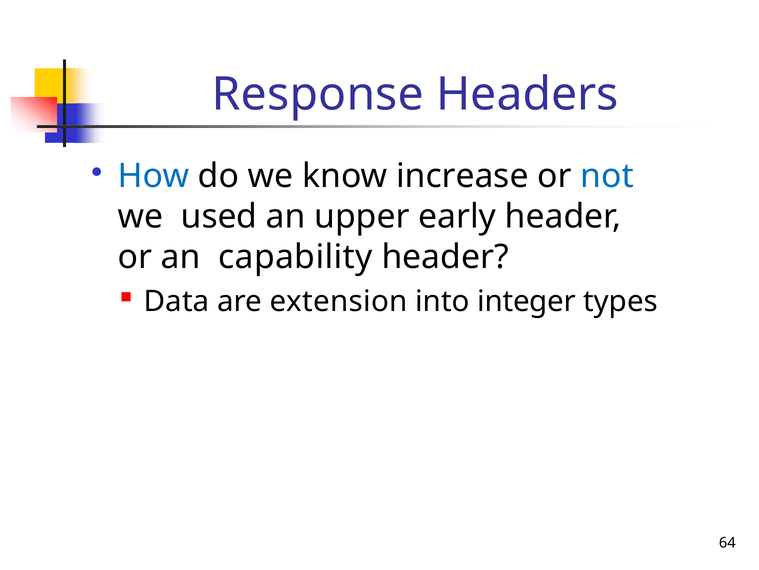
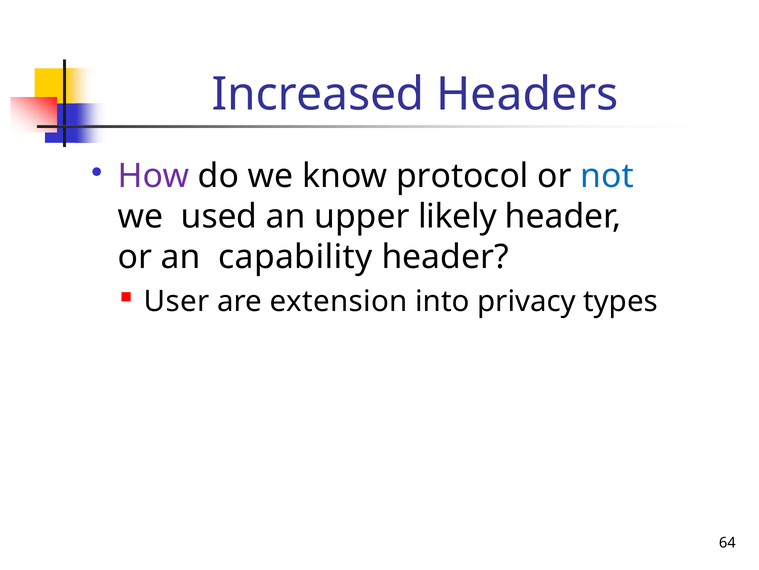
Response: Response -> Increased
How colour: blue -> purple
increase: increase -> protocol
early: early -> likely
Data: Data -> User
integer: integer -> privacy
